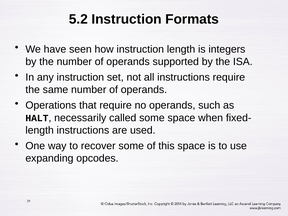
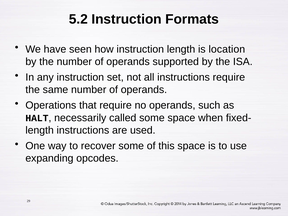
integers: integers -> location
